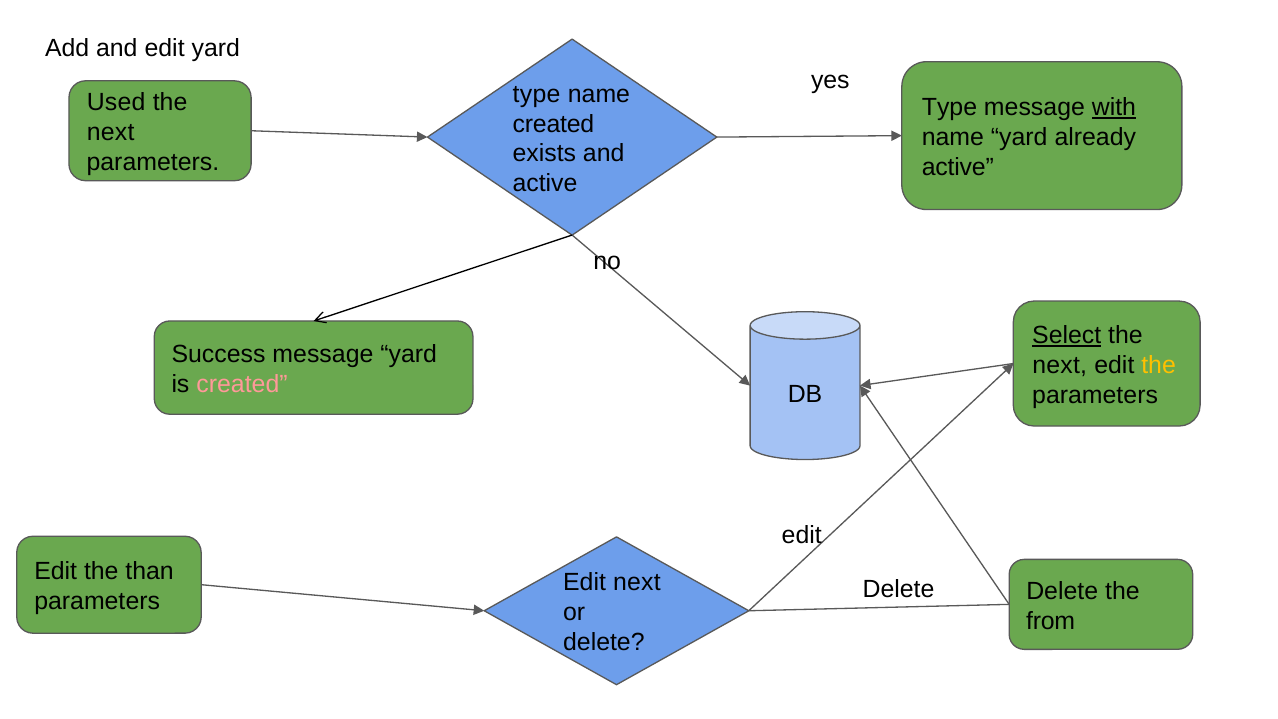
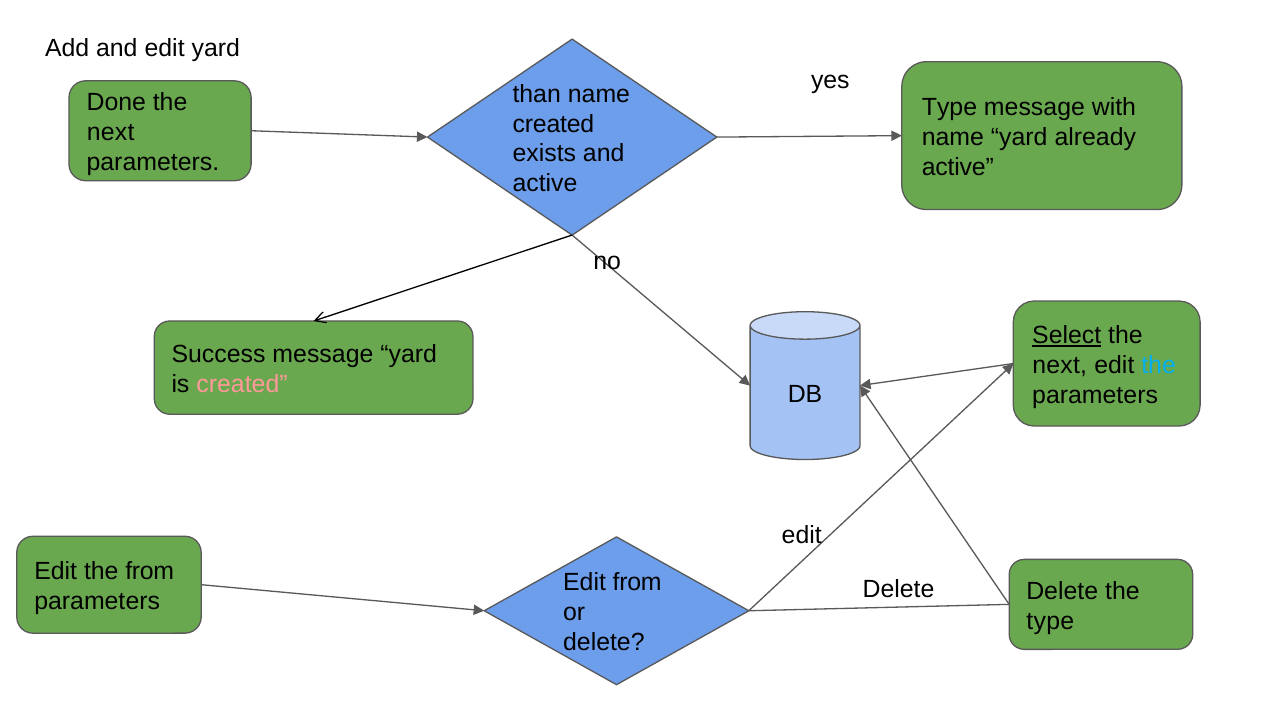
type at (537, 94): type -> than
Used: Used -> Done
with underline: present -> none
the at (1159, 365) colour: yellow -> light blue
the than: than -> from
Edit next: next -> from
from at (1051, 621): from -> type
